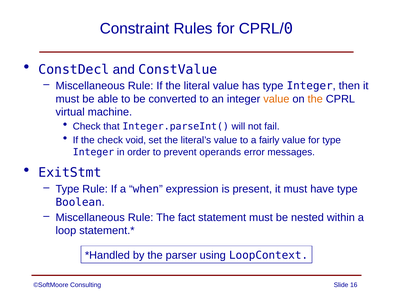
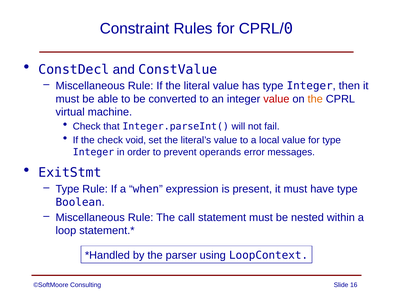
value at (276, 99) colour: orange -> red
fairly: fairly -> local
fact: fact -> call
